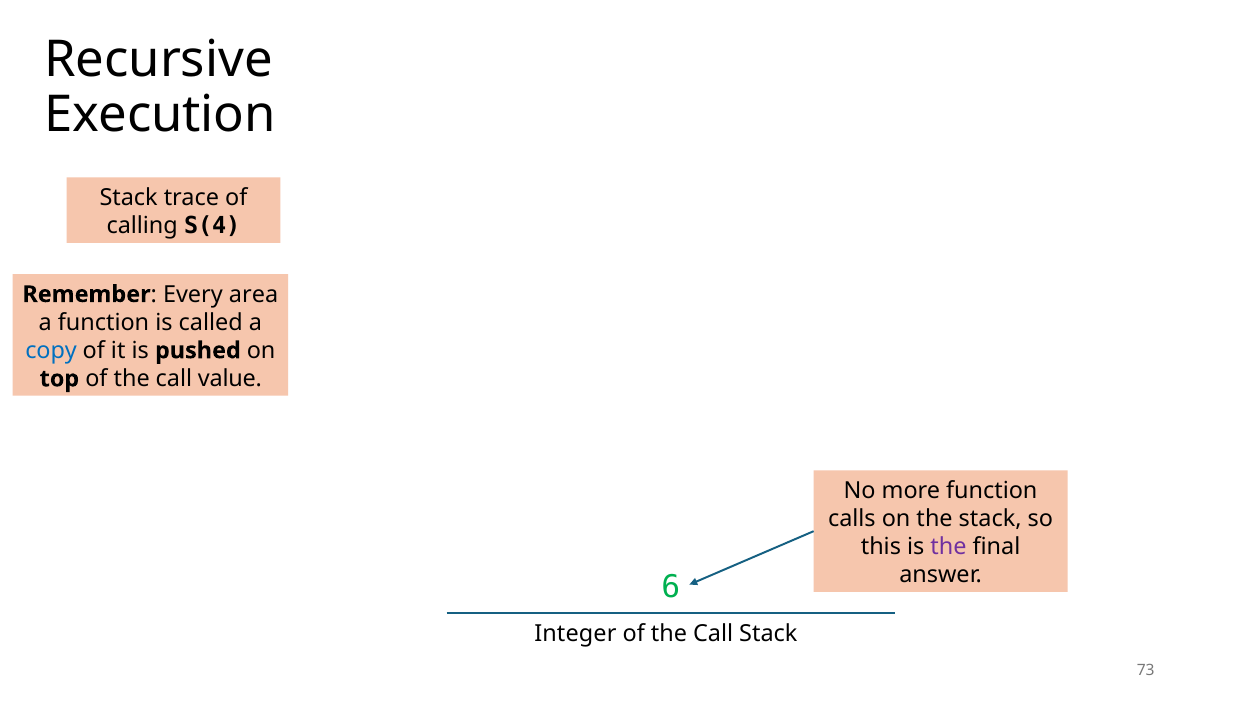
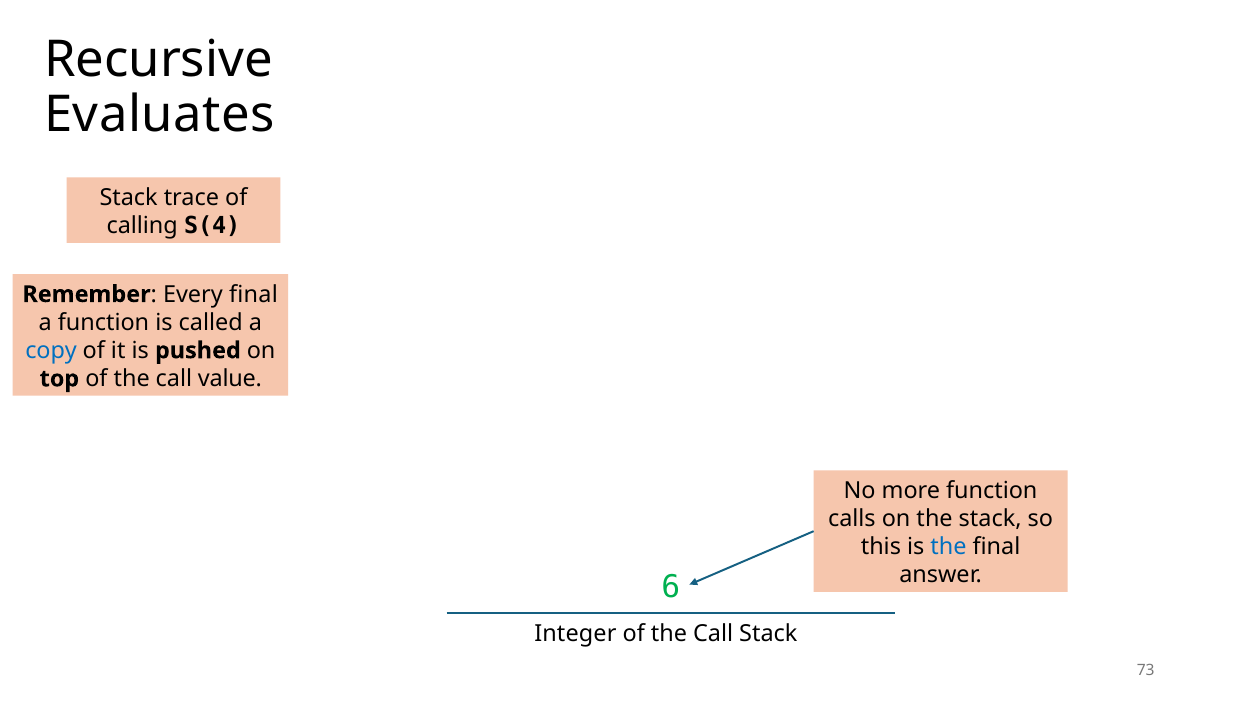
Execution: Execution -> Evaluates
Every area: area -> final
the at (948, 547) colour: purple -> blue
